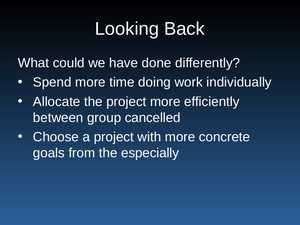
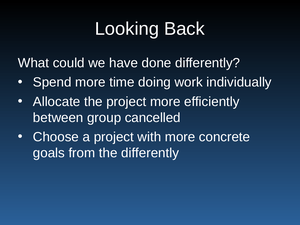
the especially: especially -> differently
